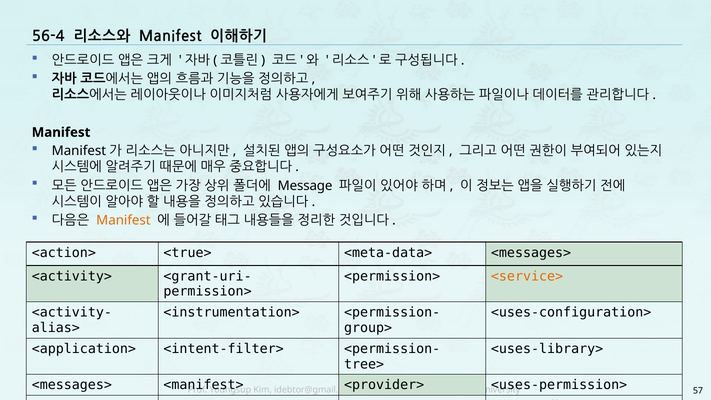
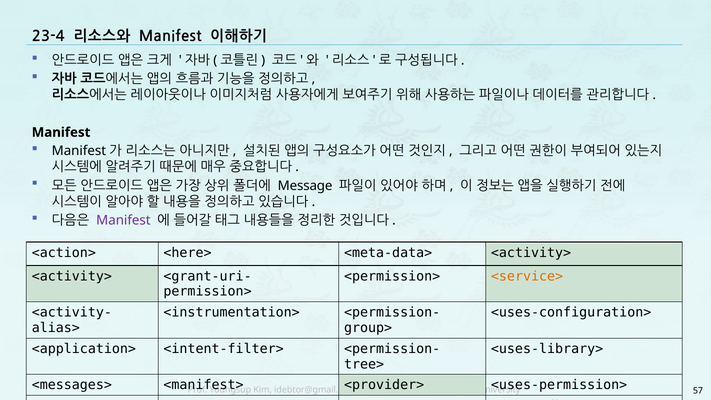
56-4: 56-4 -> 23-4
Manifest at (123, 220) colour: orange -> purple
<true>: <true> -> <here>
<meta-data> <messages>: <messages> -> <activity>
